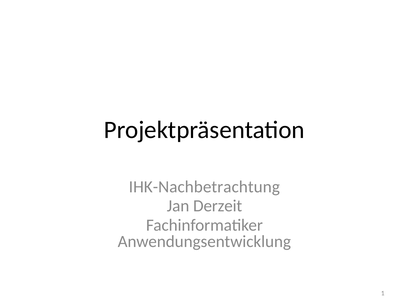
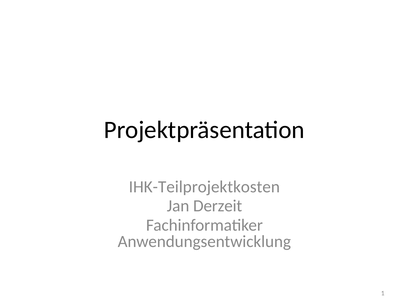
IHK-Nachbetrachtung: IHK-Nachbetrachtung -> IHK-Teilprojektkosten
